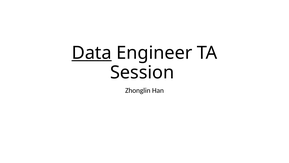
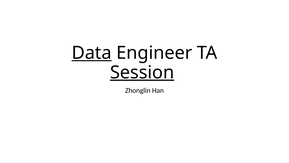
Session underline: none -> present
